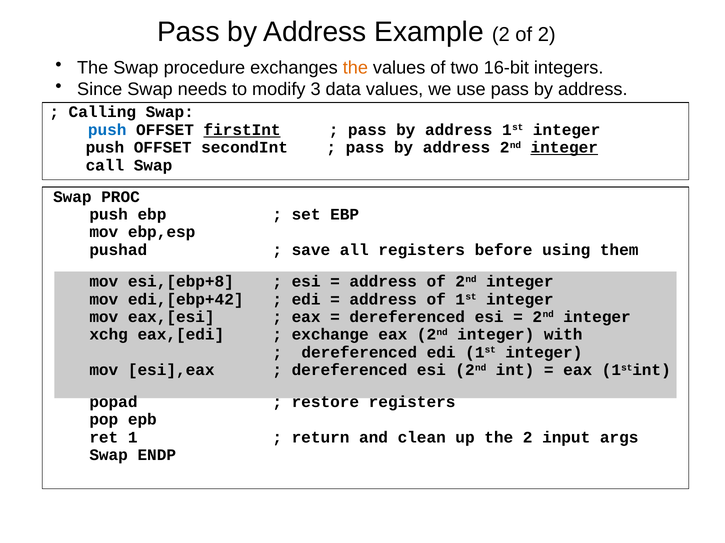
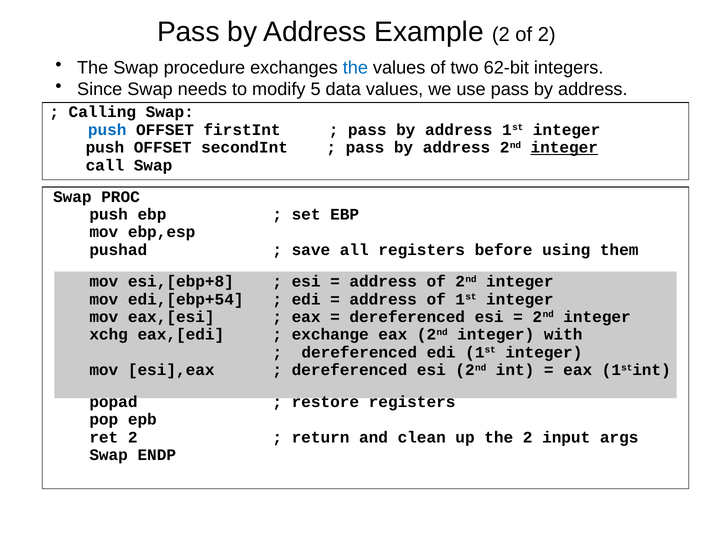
the at (355, 68) colour: orange -> blue
16-bit: 16-bit -> 62-bit
3: 3 -> 5
firstInt underline: present -> none
edi,[ebp+42: edi,[ebp+42 -> edi,[ebp+54
ret 1: 1 -> 2
